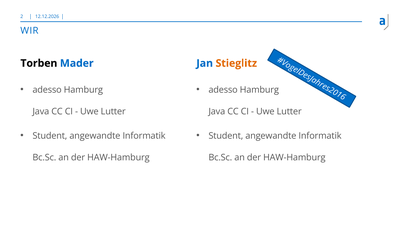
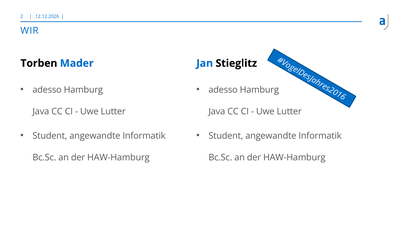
Stieglitz colour: orange -> black
